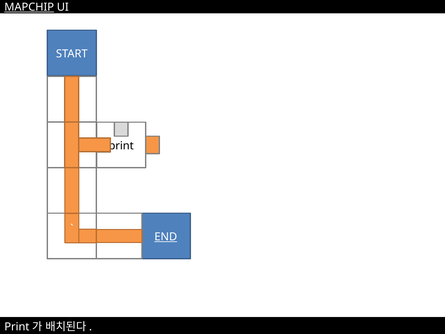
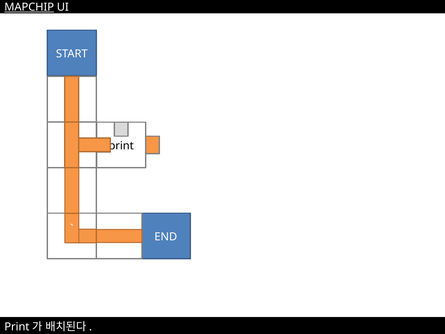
END underline: present -> none
